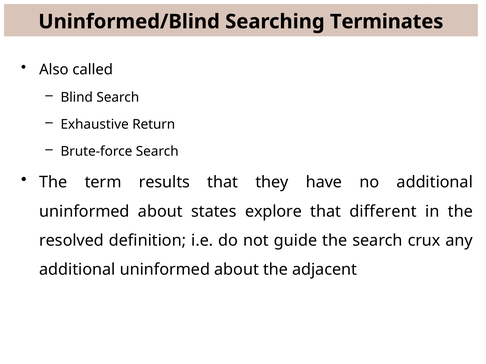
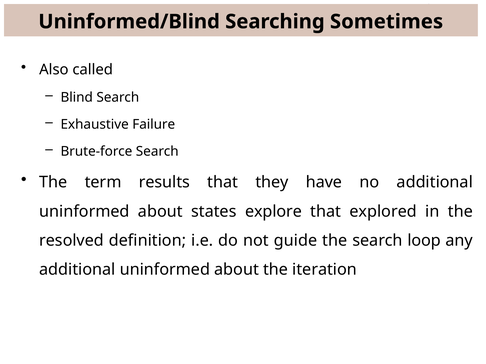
Terminates: Terminates -> Sometimes
Return: Return -> Failure
different: different -> explored
crux: crux -> loop
adjacent: adjacent -> iteration
